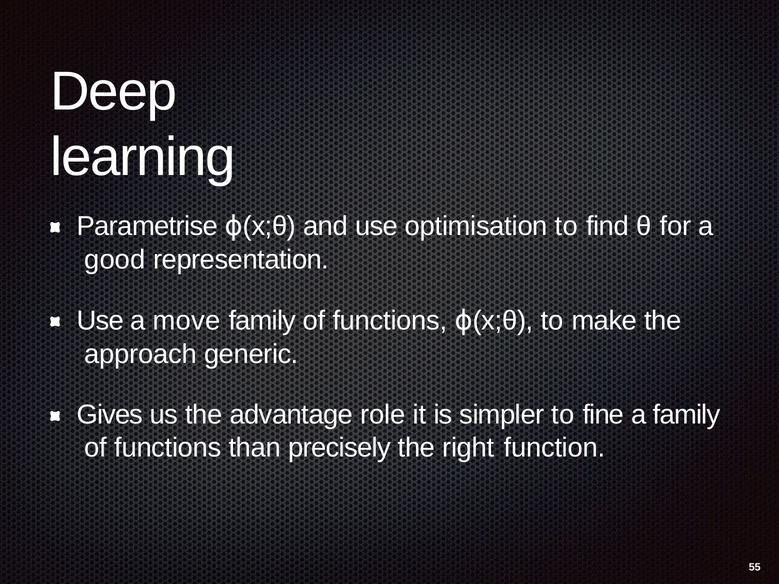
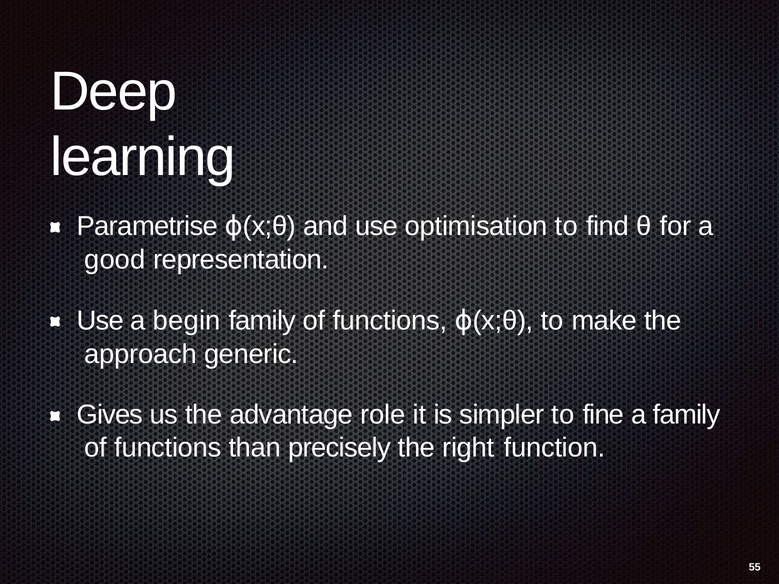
move: move -> begin
